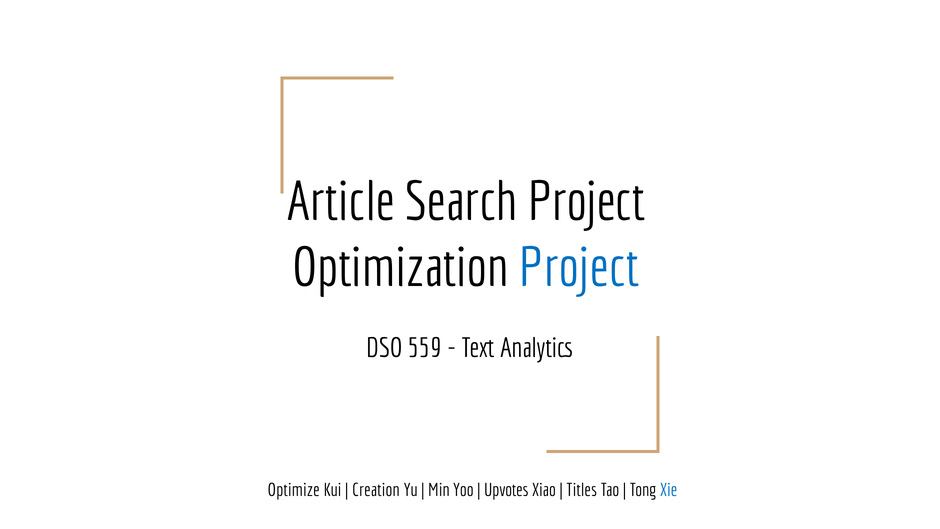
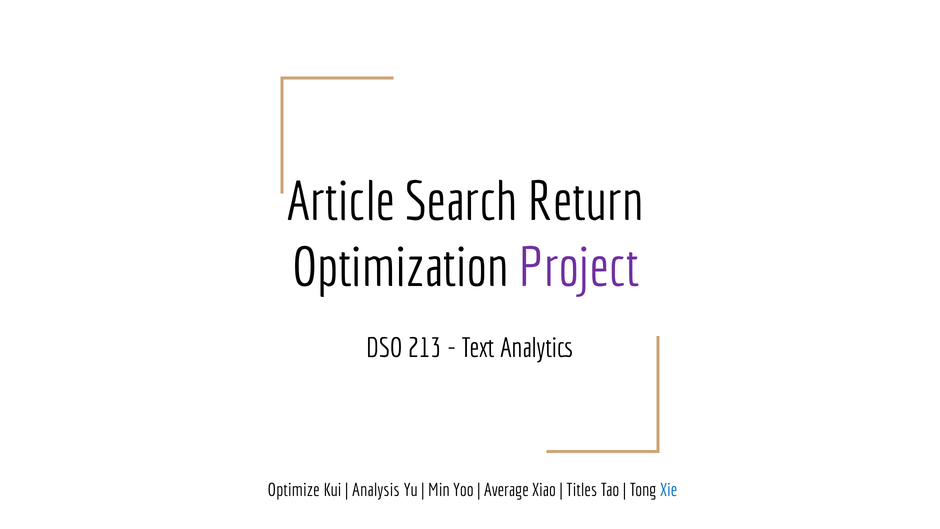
Search Project: Project -> Return
Project at (579, 268) colour: blue -> purple
559: 559 -> 213
Creation: Creation -> Analysis
Upvotes: Upvotes -> Average
